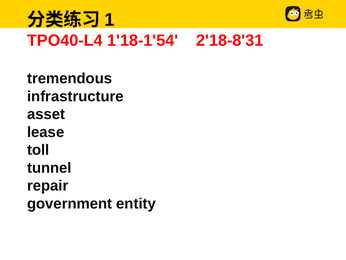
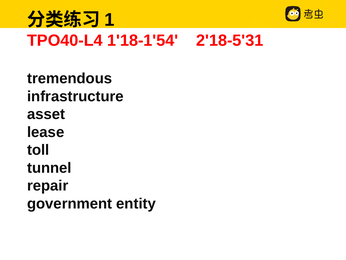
2'18-8'31: 2'18-8'31 -> 2'18-5'31
